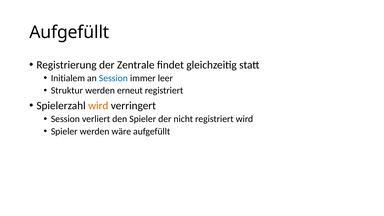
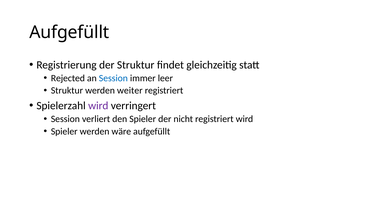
der Zentrale: Zentrale -> Struktur
Initialem: Initialem -> Rejected
erneut: erneut -> weiter
wird at (98, 106) colour: orange -> purple
